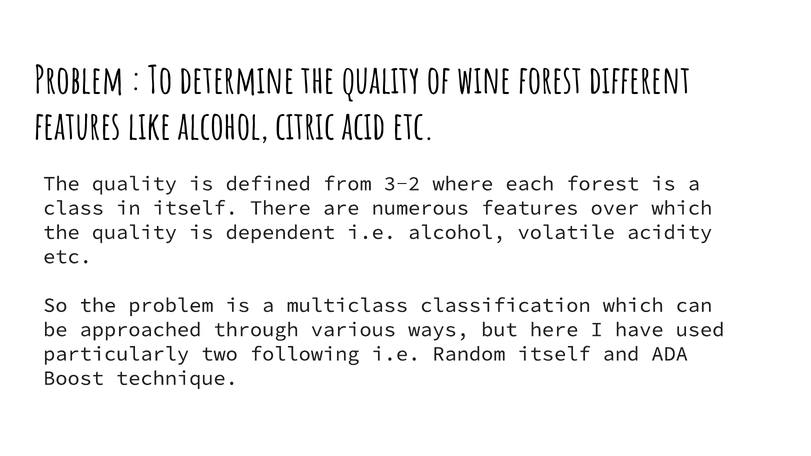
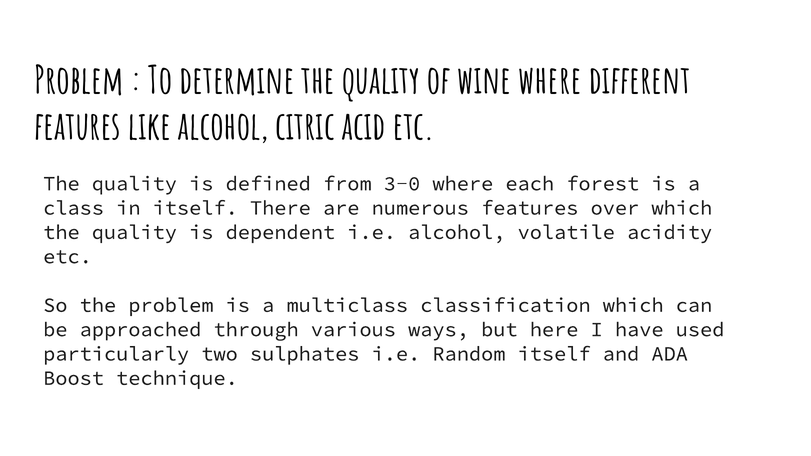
wine forest: forest -> where
3-2: 3-2 -> 3-0
following: following -> sulphates
